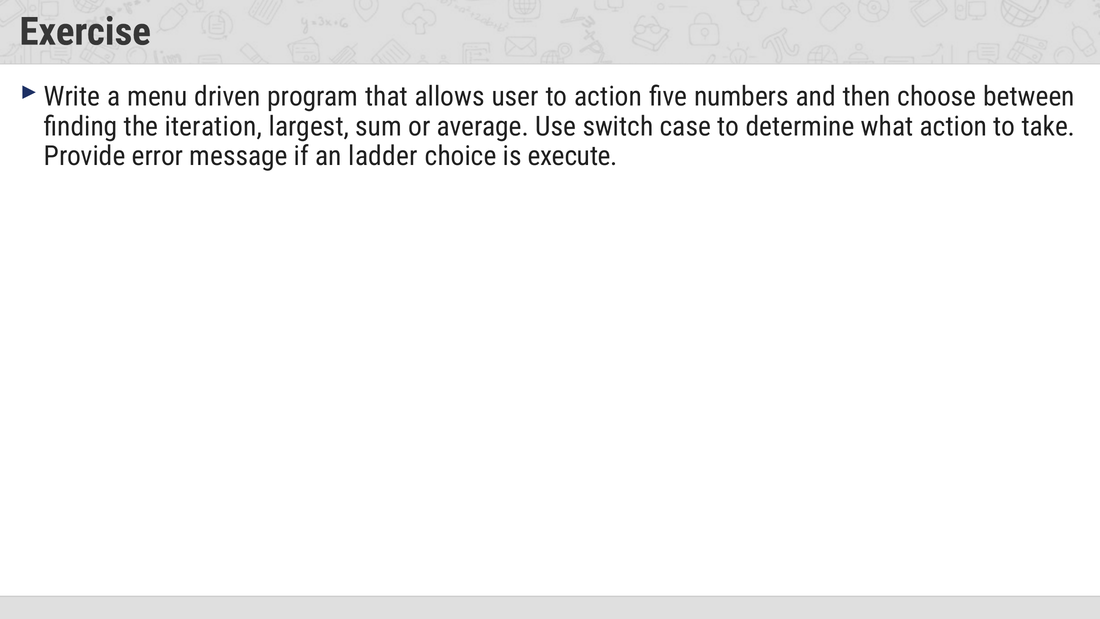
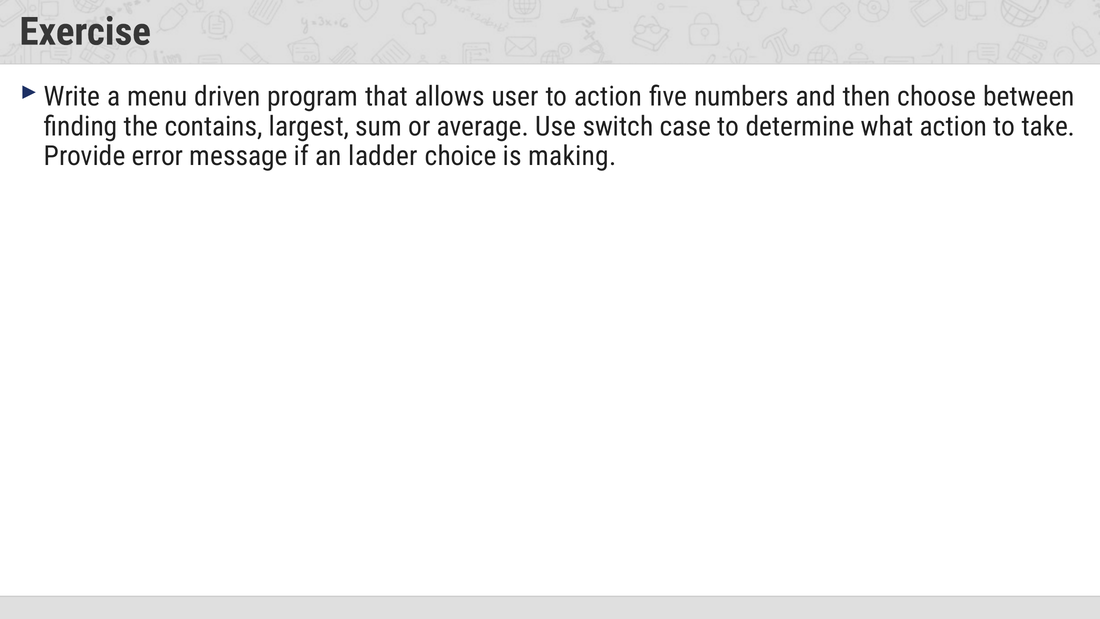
iteration: iteration -> contains
execute: execute -> making
